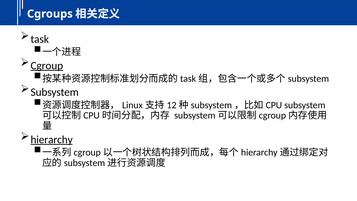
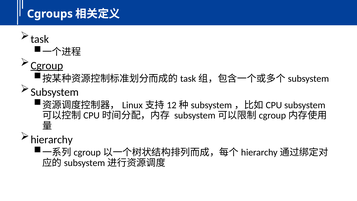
hierarchy underline: present -> none
